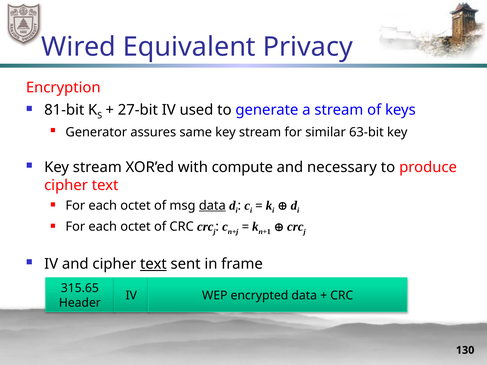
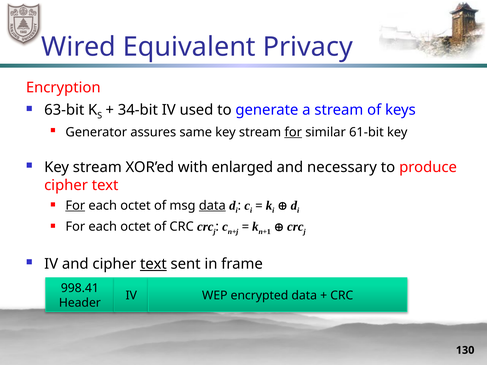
81-bit: 81-bit -> 63-bit
27-bit: 27-bit -> 34-bit
for at (293, 132) underline: none -> present
63-bit: 63-bit -> 61-bit
compute: compute -> enlarged
For at (75, 206) underline: none -> present
315.65: 315.65 -> 998.41
